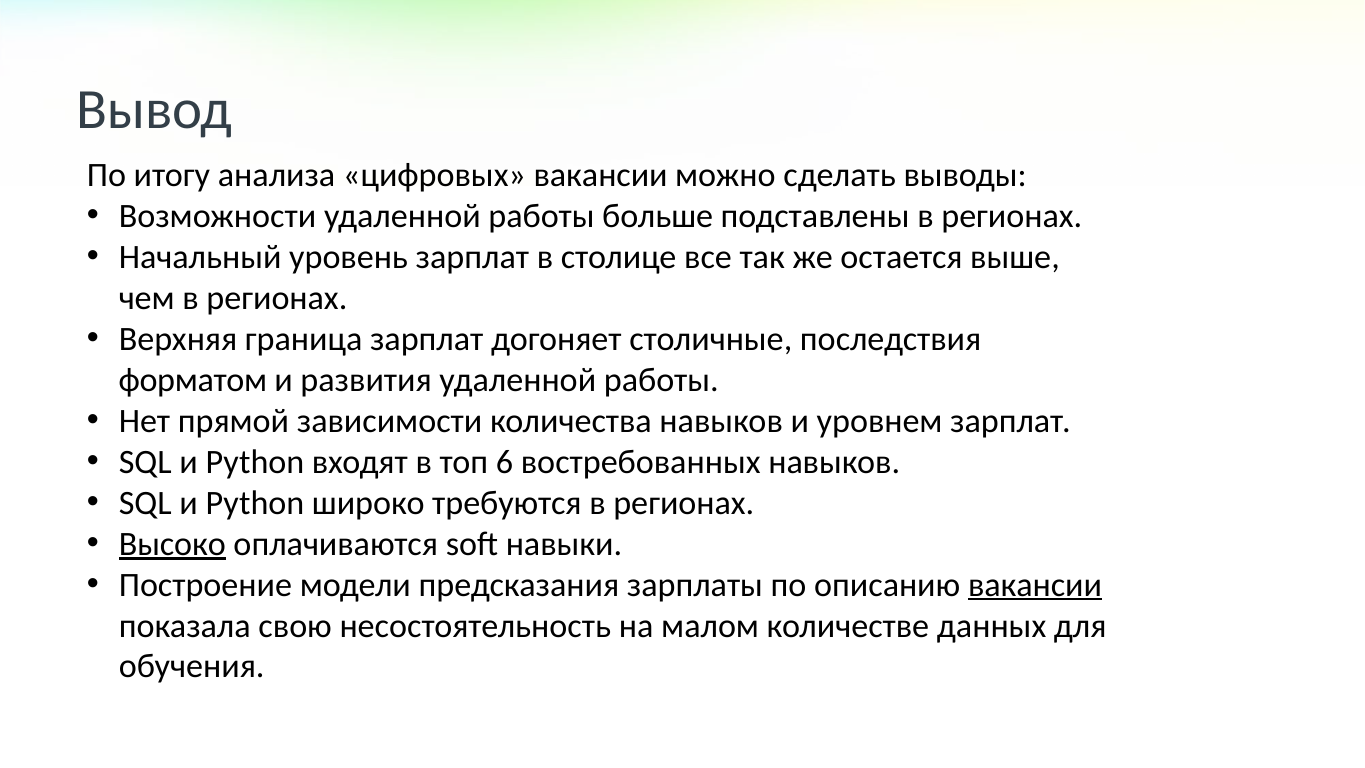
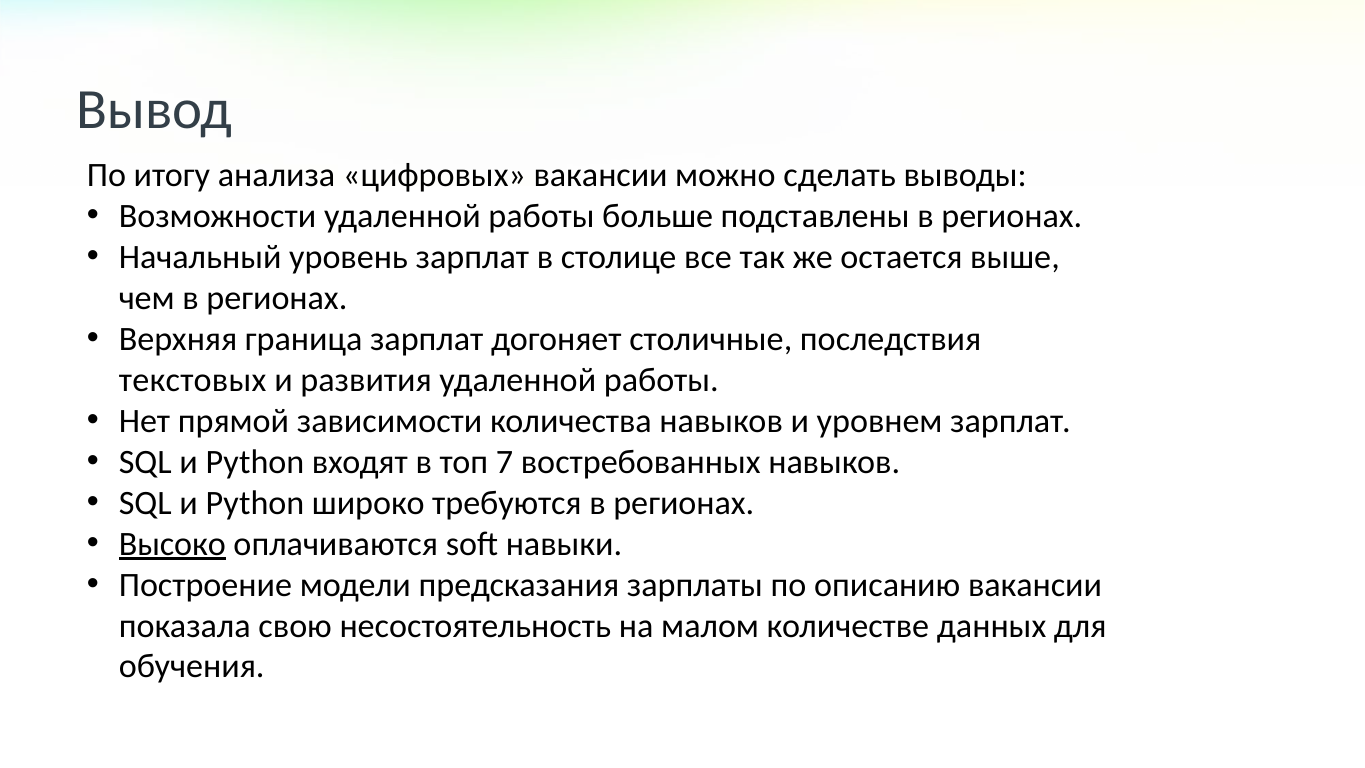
форматом: форматом -> текстовых
6: 6 -> 7
вакансии at (1035, 585) underline: present -> none
